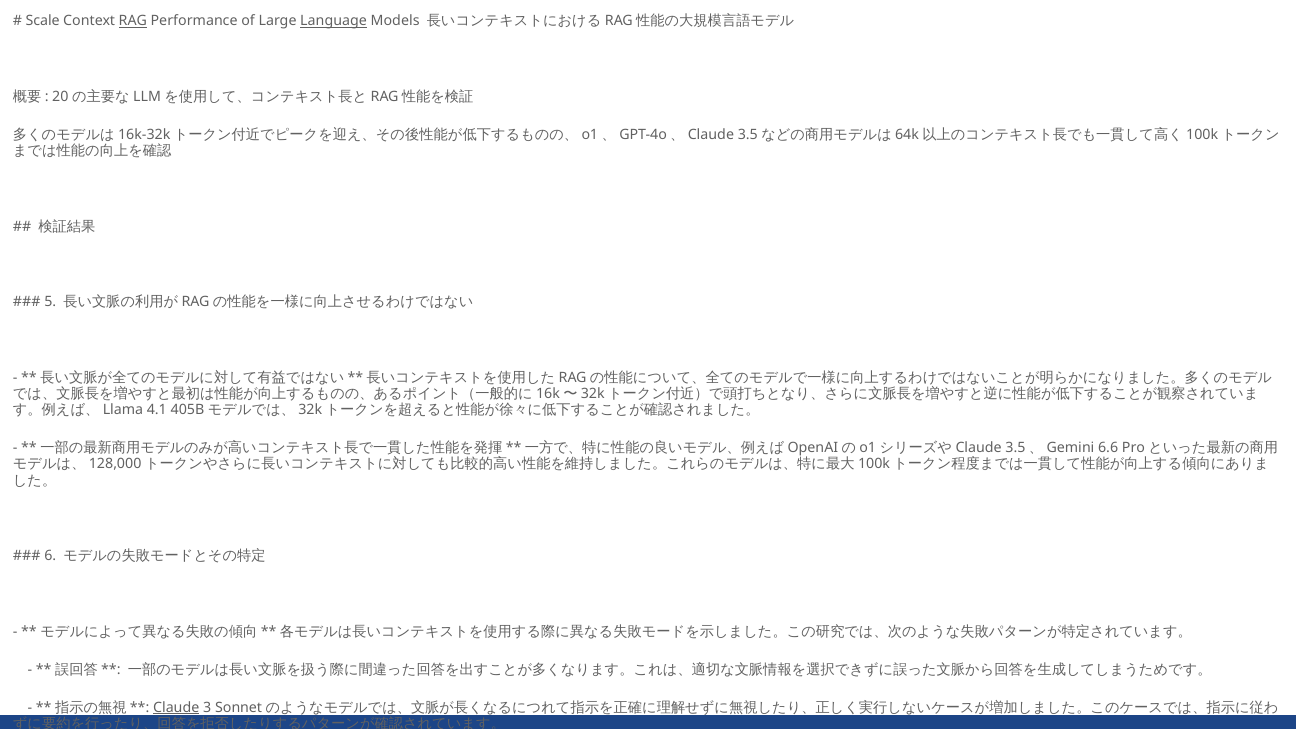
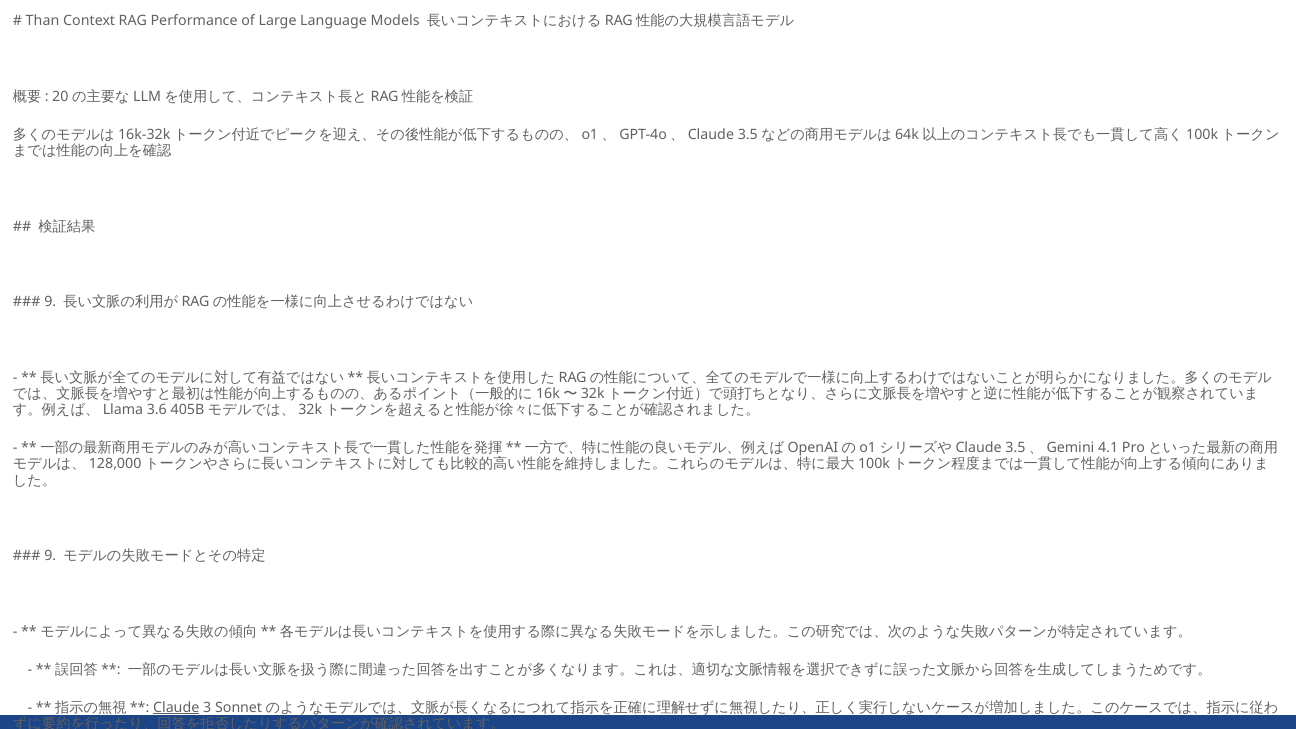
Scale: Scale -> Than
RAG underline: present -> none
Language underline: present -> none
5 at (50, 302): 5 -> 9
4.1: 4.1 -> 3.6
6.6: 6.6 -> 4.1
6 at (50, 556): 6 -> 9
